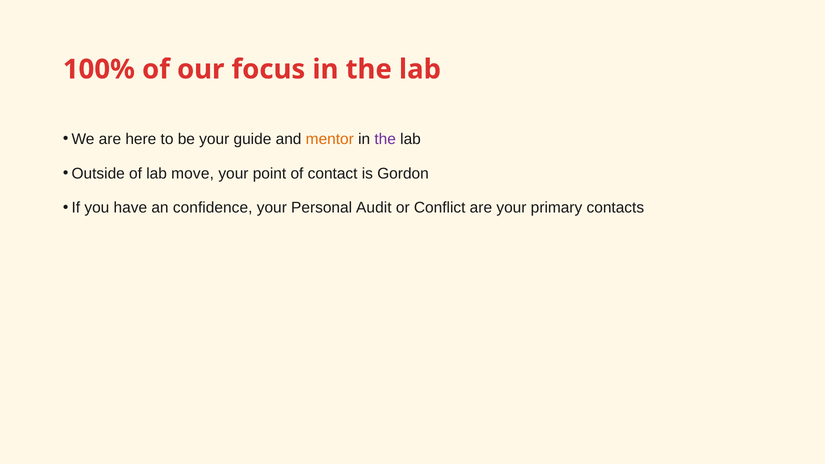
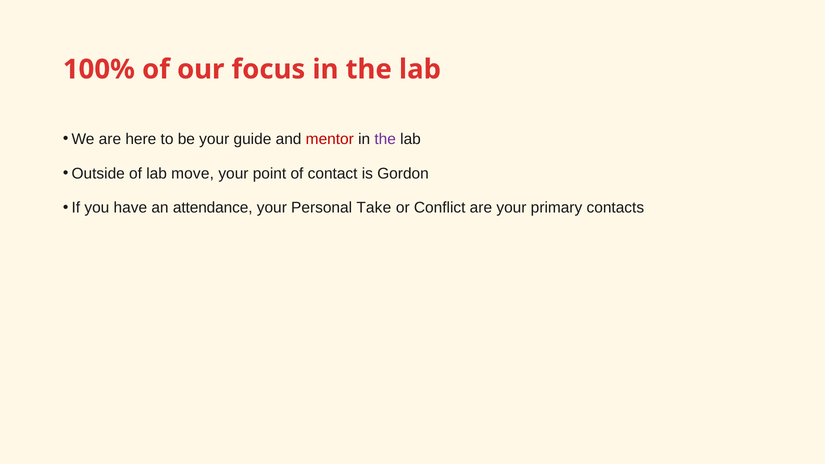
mentor colour: orange -> red
confidence: confidence -> attendance
Audit: Audit -> Take
